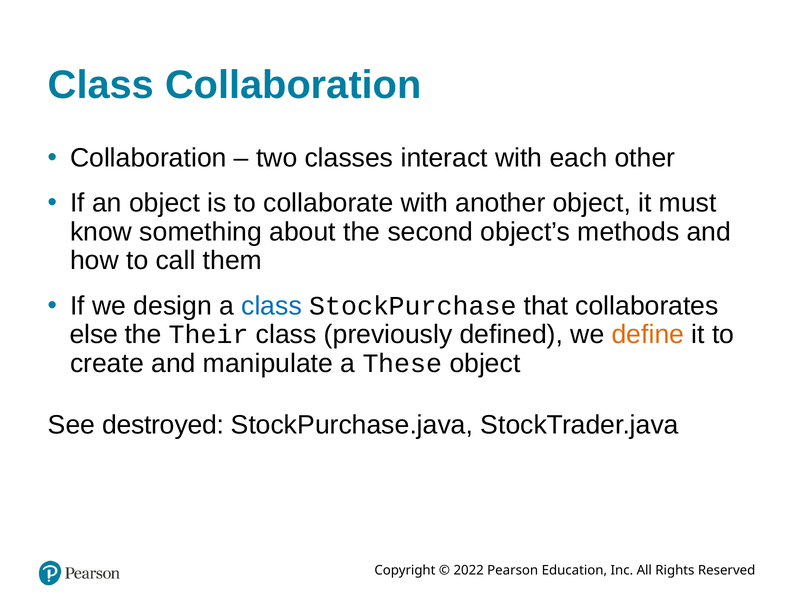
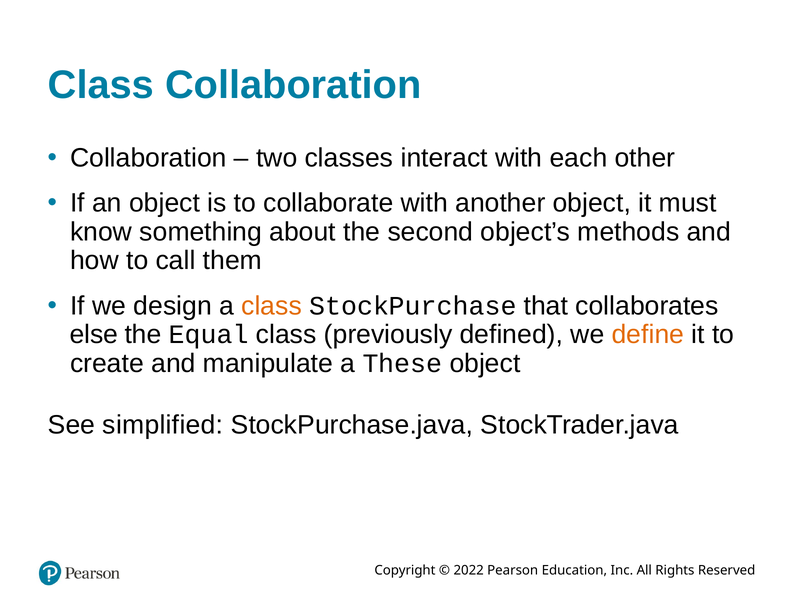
class at (272, 306) colour: blue -> orange
Their: Their -> Equal
destroyed: destroyed -> simplified
